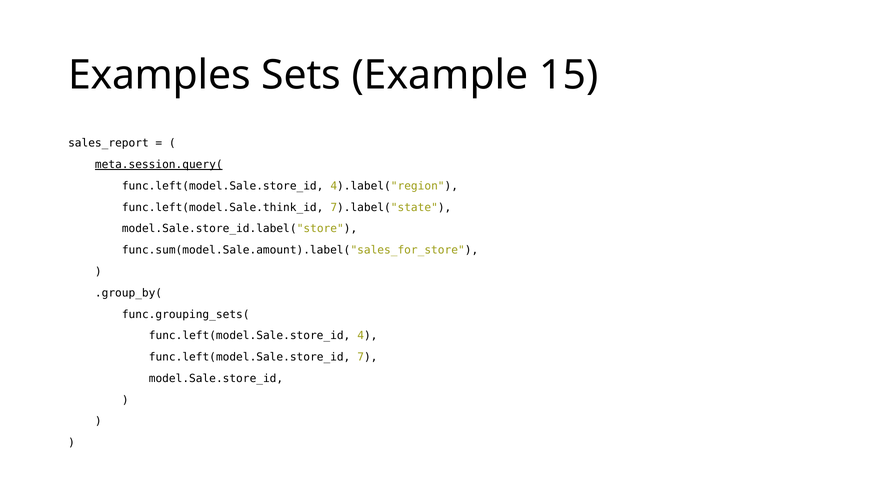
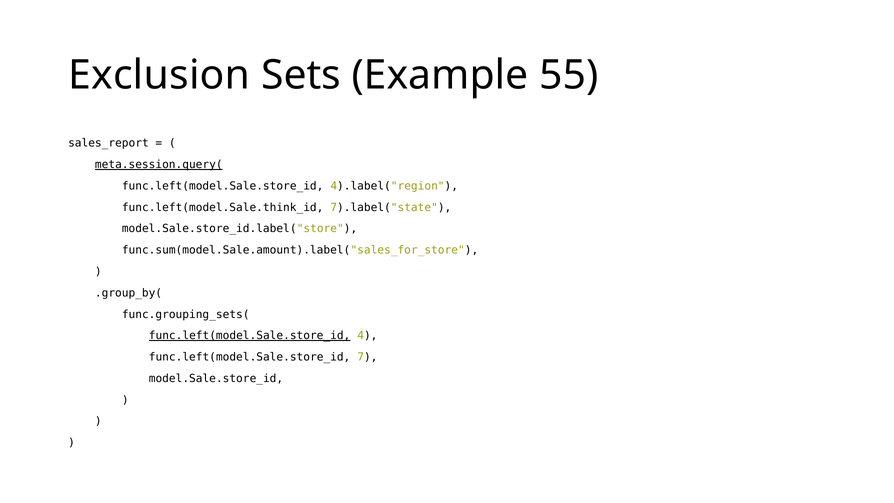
Examples: Examples -> Exclusion
15: 15 -> 55
func.left(model.Sale.store_id at (250, 336) underline: none -> present
